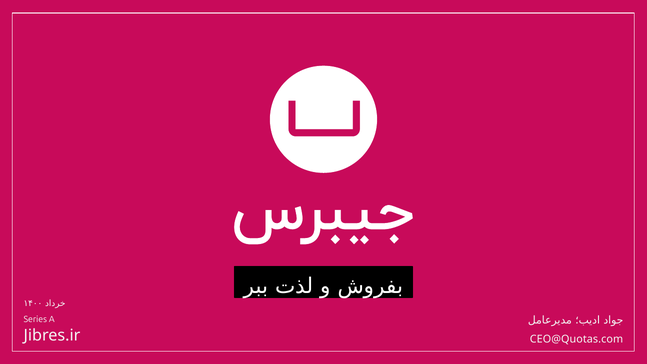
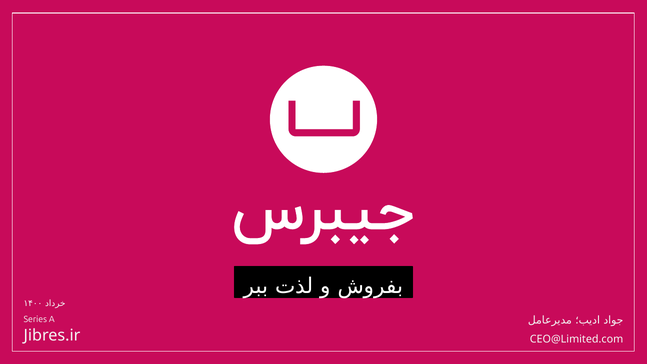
CEO@Quotas.com: CEO@Quotas.com -> CEO@Limited.com
